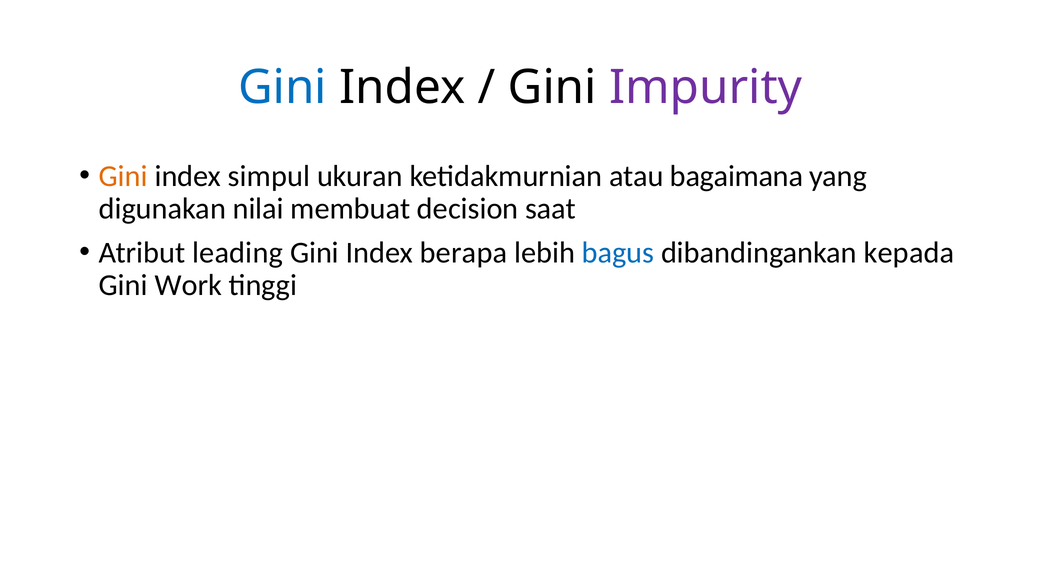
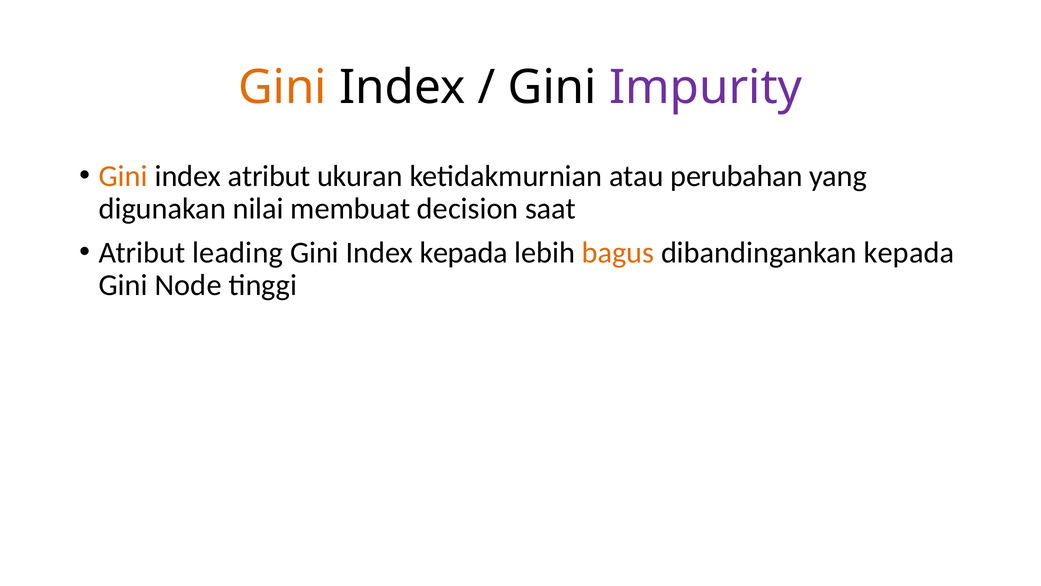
Gini at (282, 87) colour: blue -> orange
index simpul: simpul -> atribut
bagaimana: bagaimana -> perubahan
Index berapa: berapa -> kepada
bagus colour: blue -> orange
Work: Work -> Node
